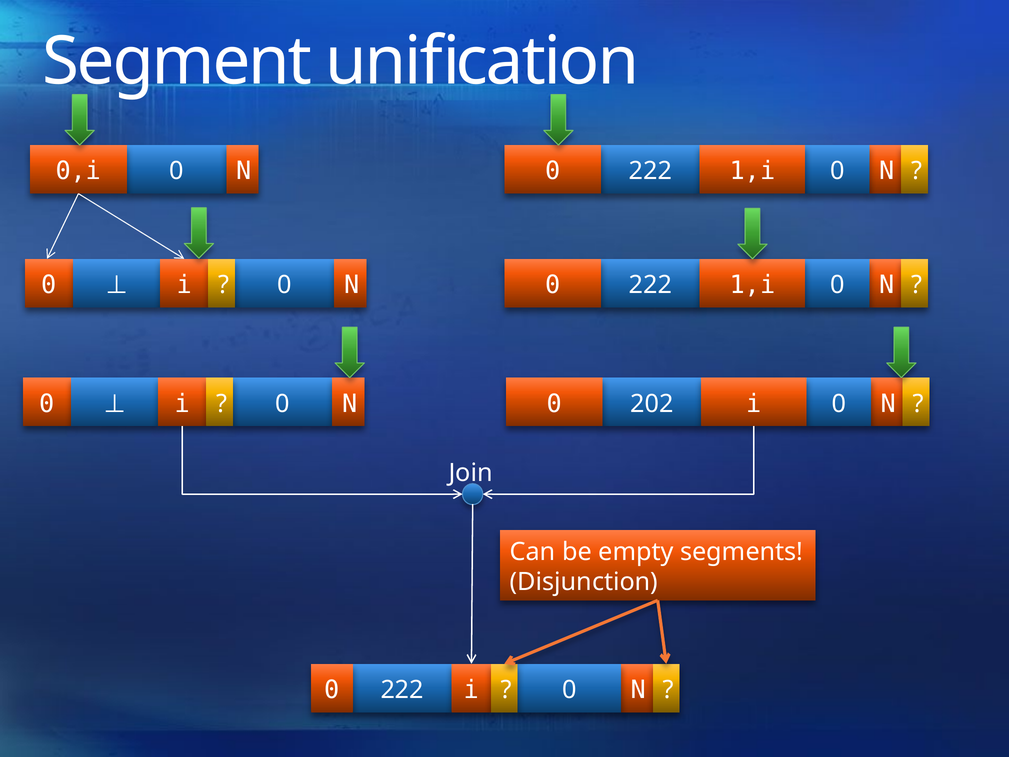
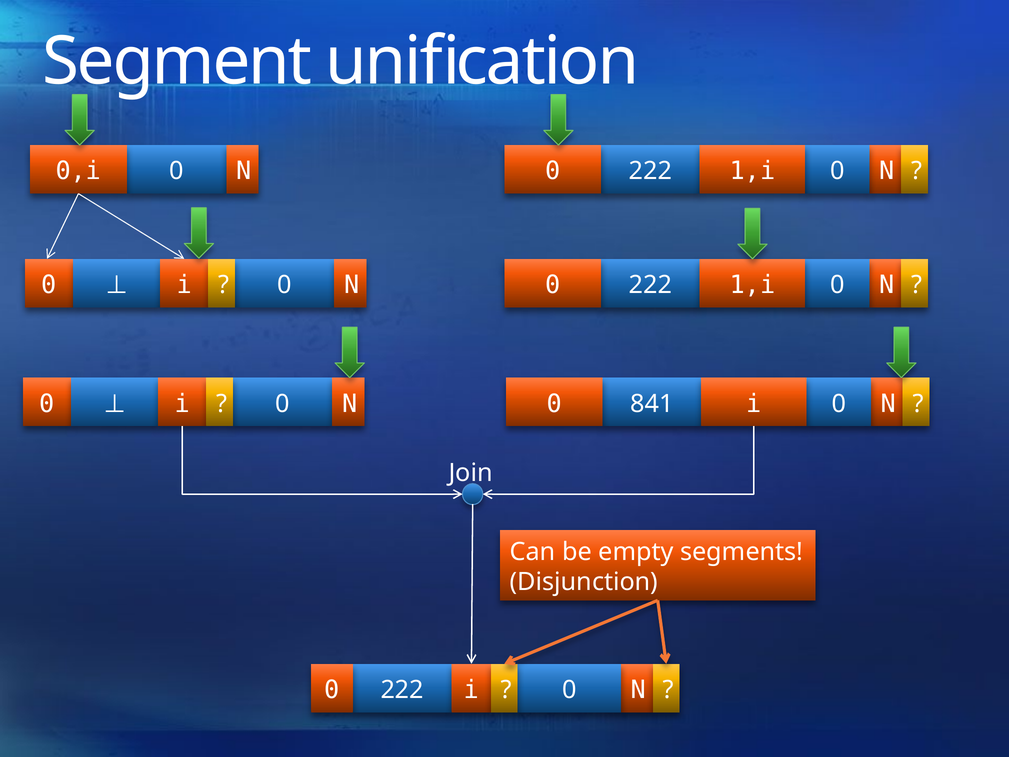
202: 202 -> 841
